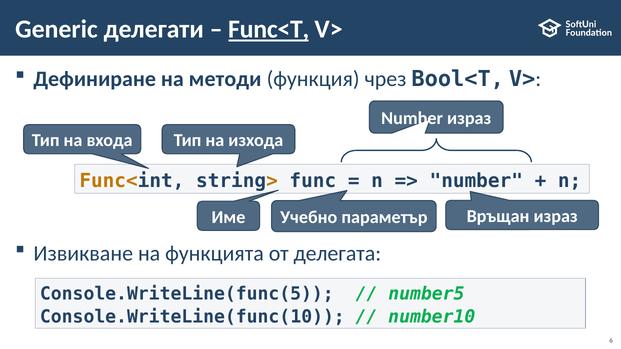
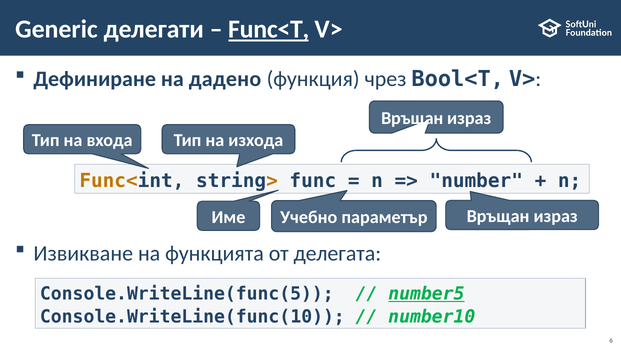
методи: методи -> дадено
Number at (412, 118): Number -> Връщан
number5 underline: none -> present
